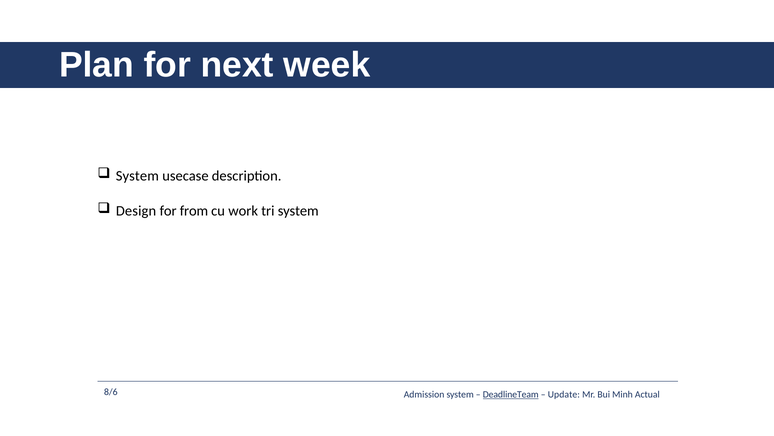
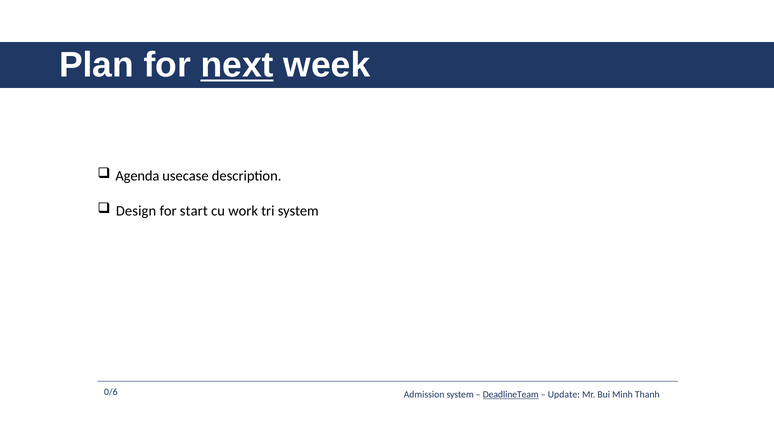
next underline: none -> present
System at (137, 176): System -> Agenda
from: from -> start
8/6: 8/6 -> 0/6
Actual: Actual -> Thanh
